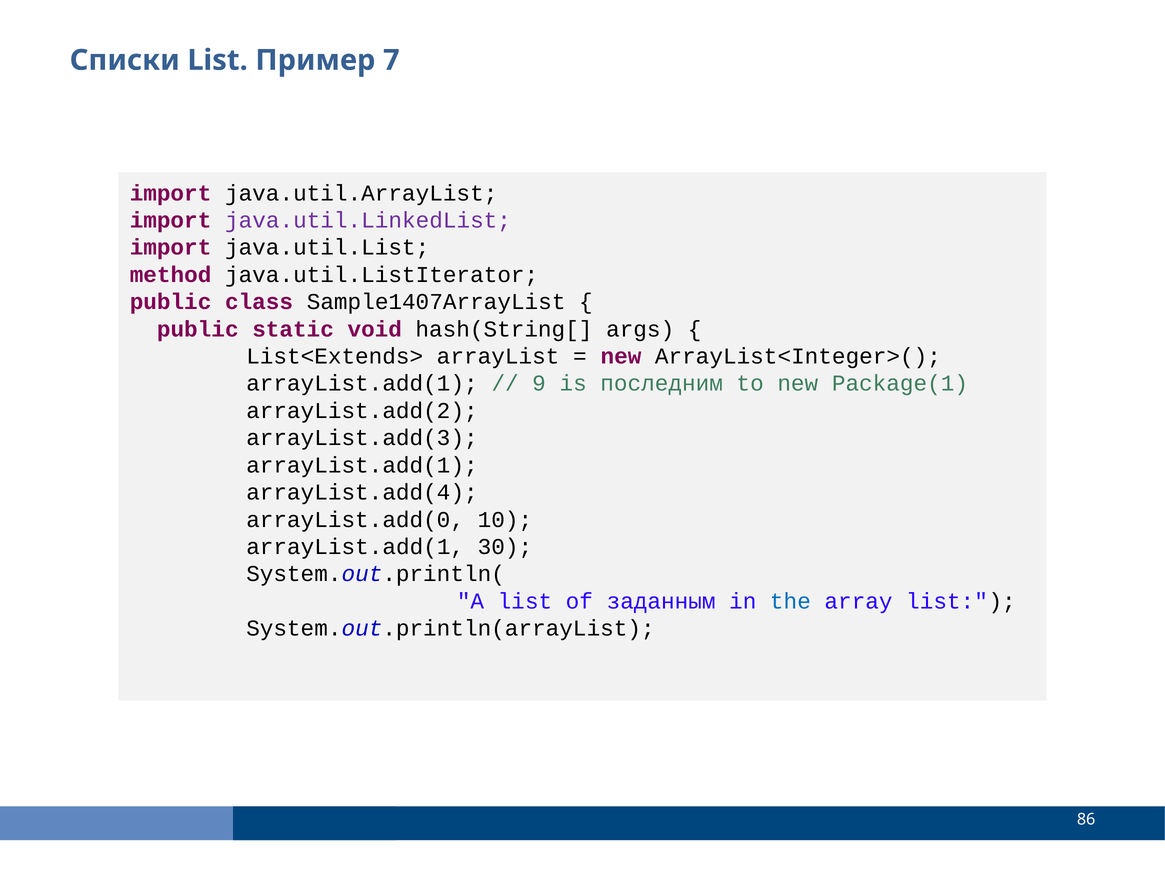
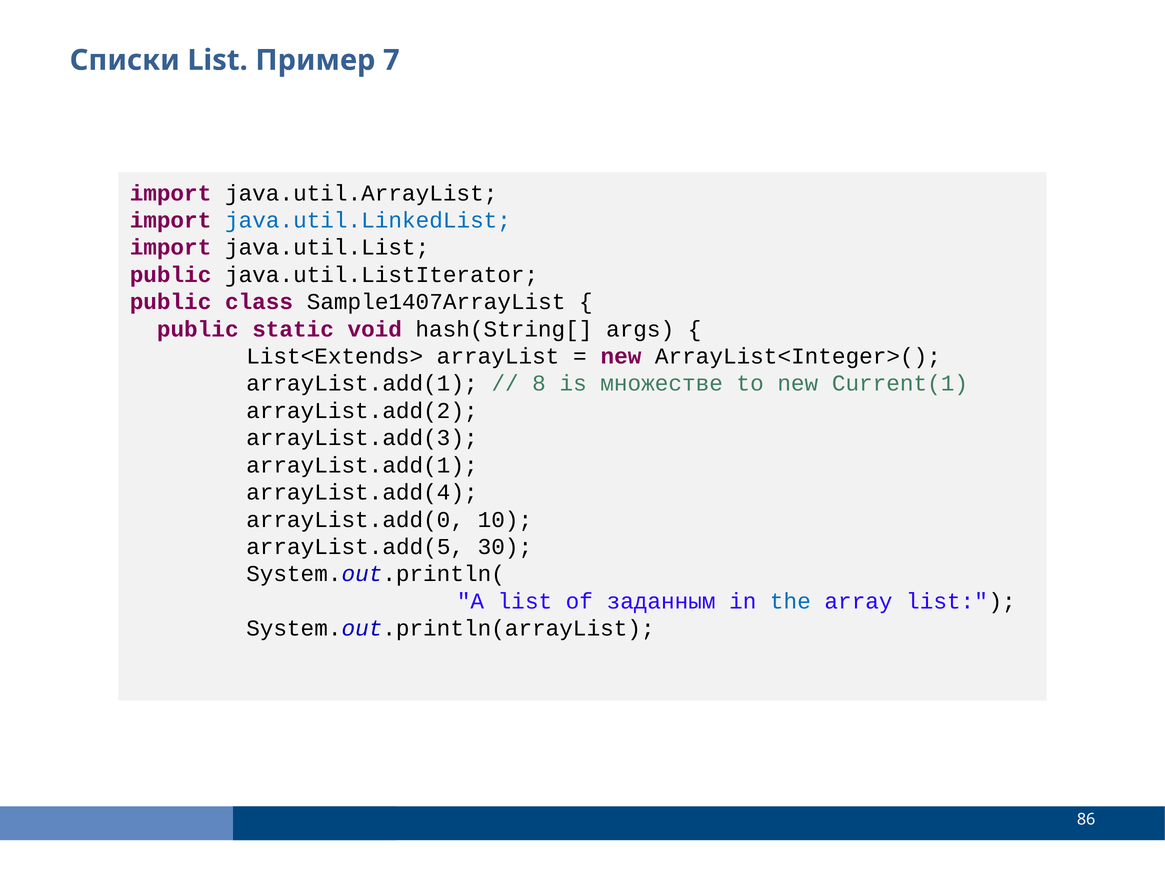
java.util.LinkedList colour: purple -> blue
method at (171, 275): method -> public
9: 9 -> 8
последним: последним -> множестве
Package(1: Package(1 -> Current(1
arrayList.add(1 at (355, 547): arrayList.add(1 -> arrayList.add(5
